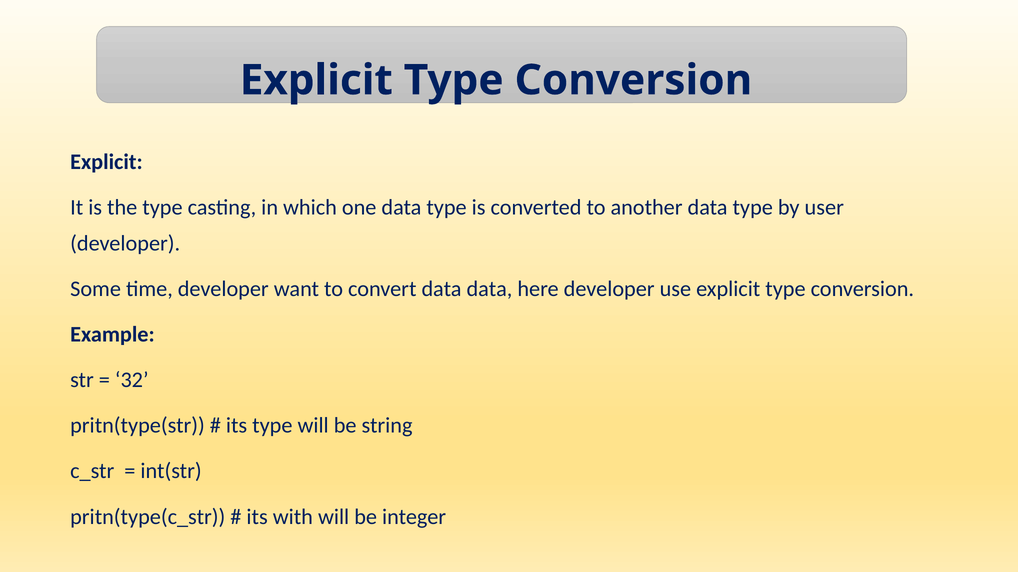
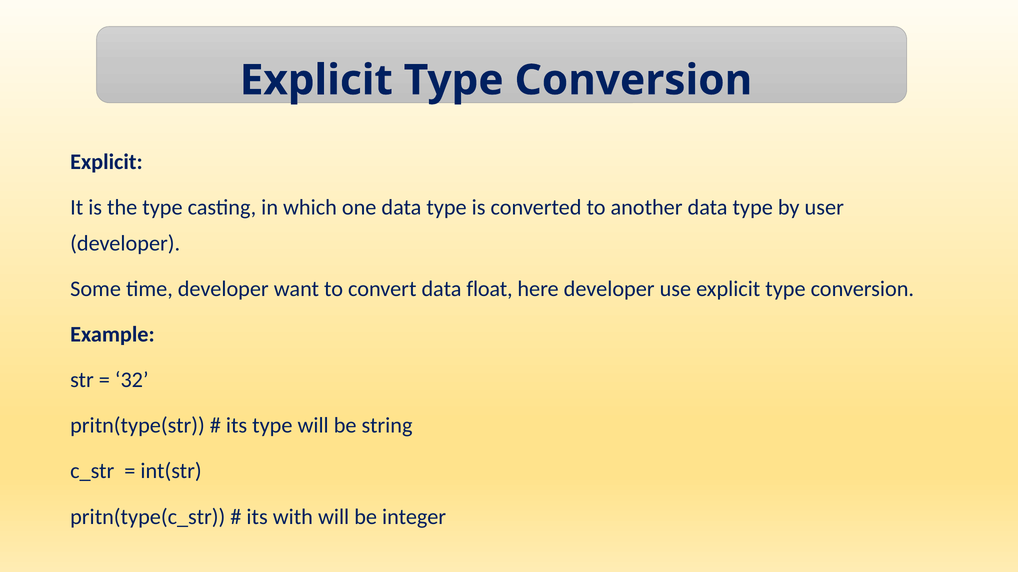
data data: data -> float
